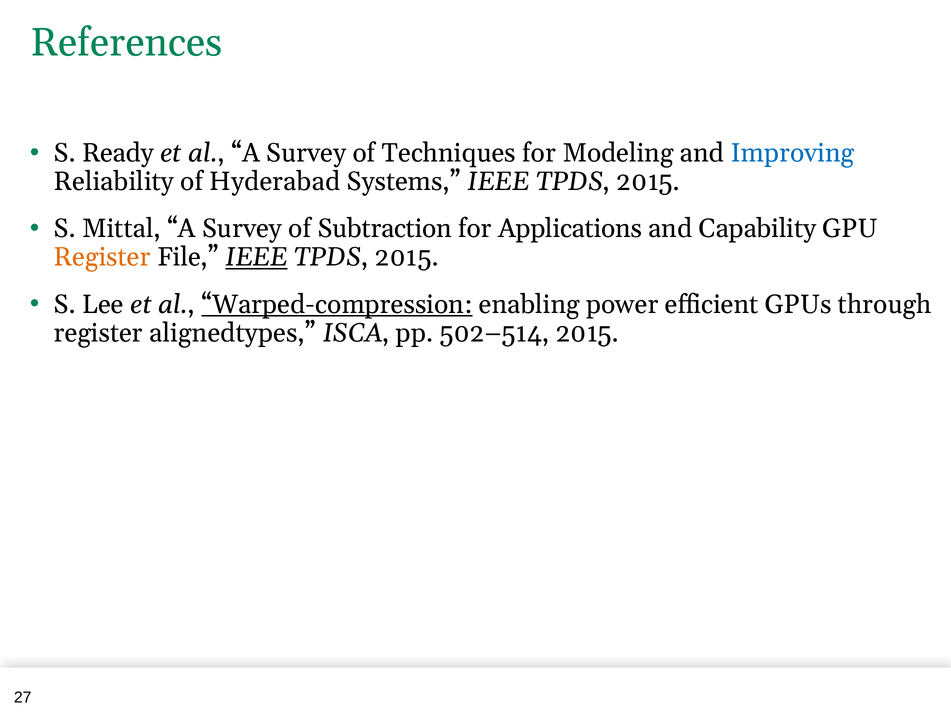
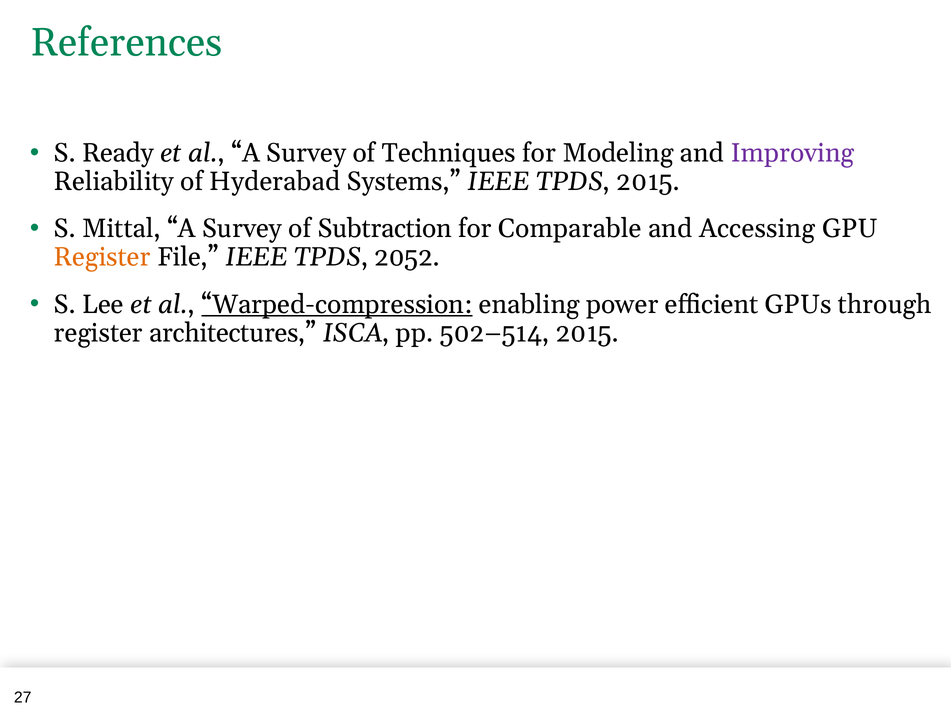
Improving colour: blue -> purple
Applications: Applications -> Comparable
Capability: Capability -> Accessing
IEEE at (256, 257) underline: present -> none
2015 at (407, 257): 2015 -> 2052
alignedtypes: alignedtypes -> architectures
